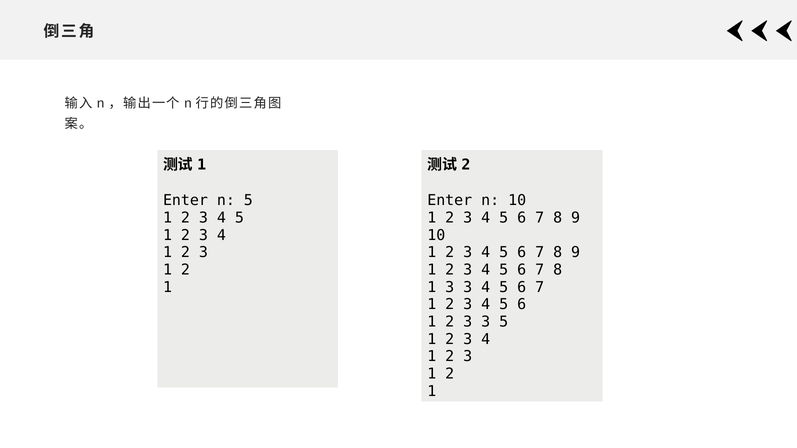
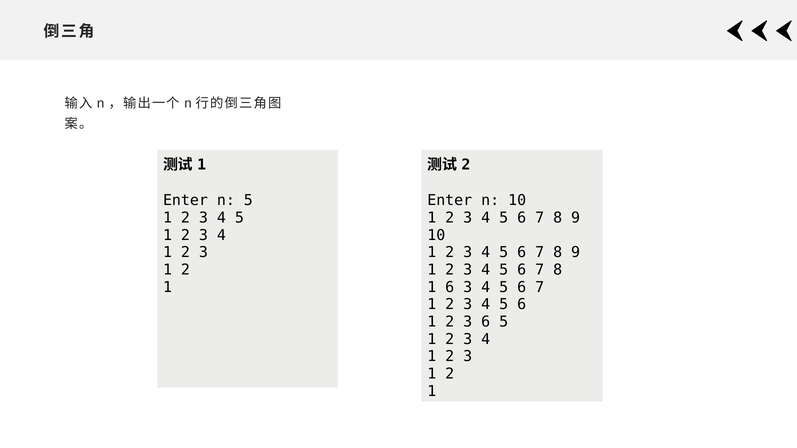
1 3: 3 -> 6
2 3 3: 3 -> 6
